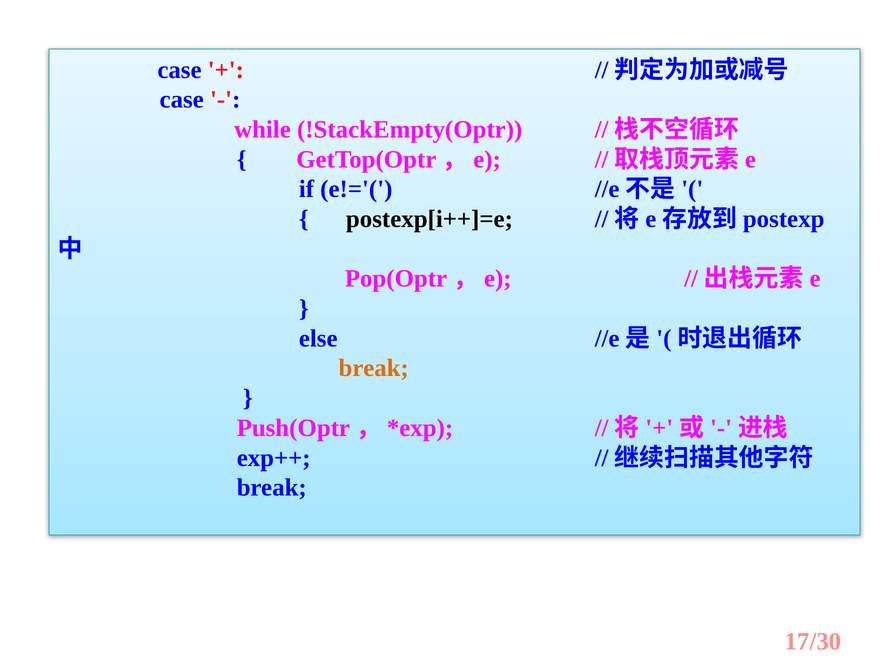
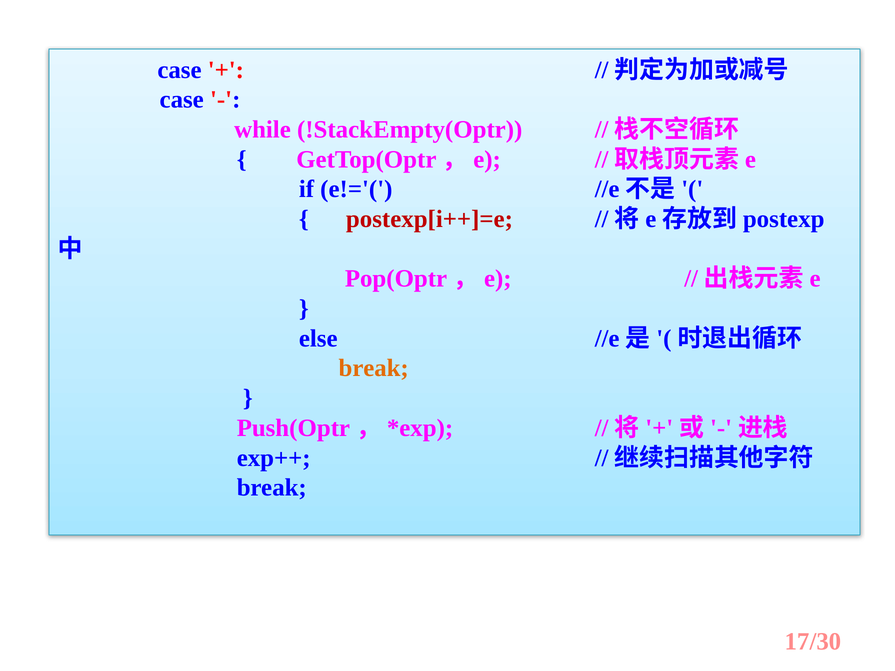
postexp[i++]=e colour: black -> red
